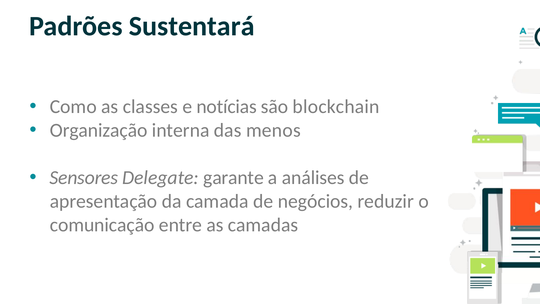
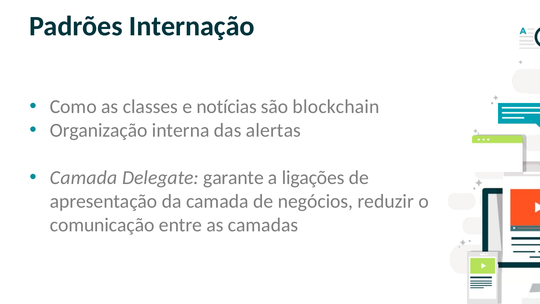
Sustentará: Sustentará -> Internação
menos: menos -> alertas
Sensores at (84, 178): Sensores -> Camada
análises: análises -> ligações
